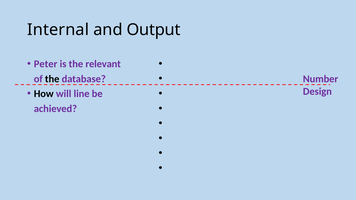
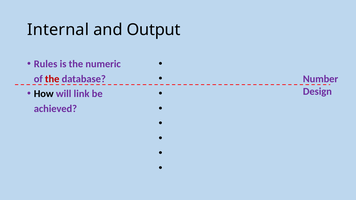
Peter: Peter -> Rules
relevant: relevant -> numeric
the at (52, 79) colour: black -> red
line: line -> link
